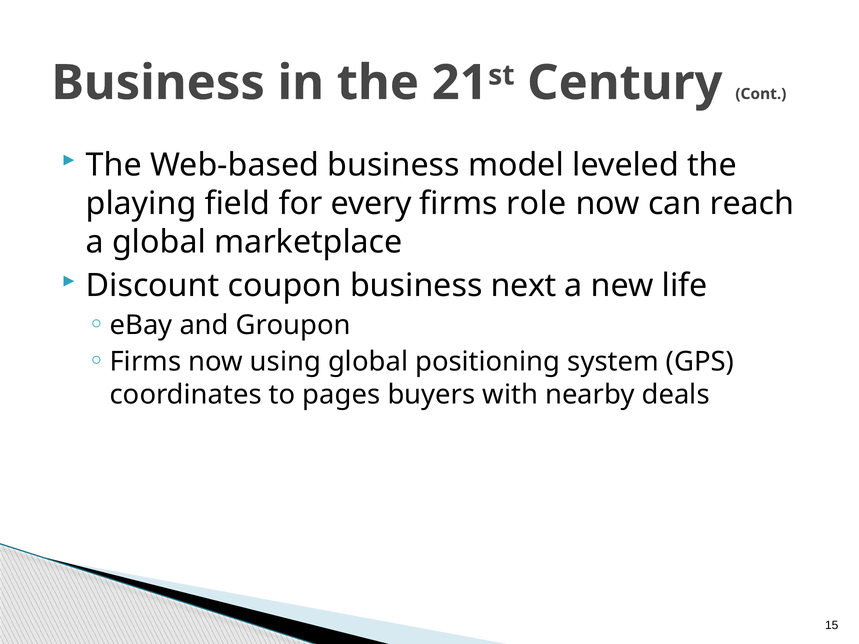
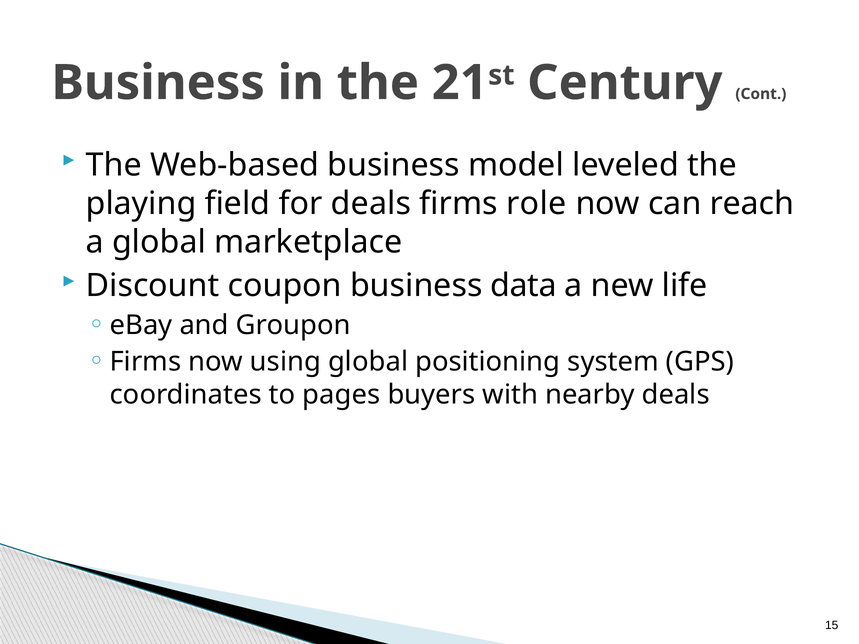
for every: every -> deals
next: next -> data
